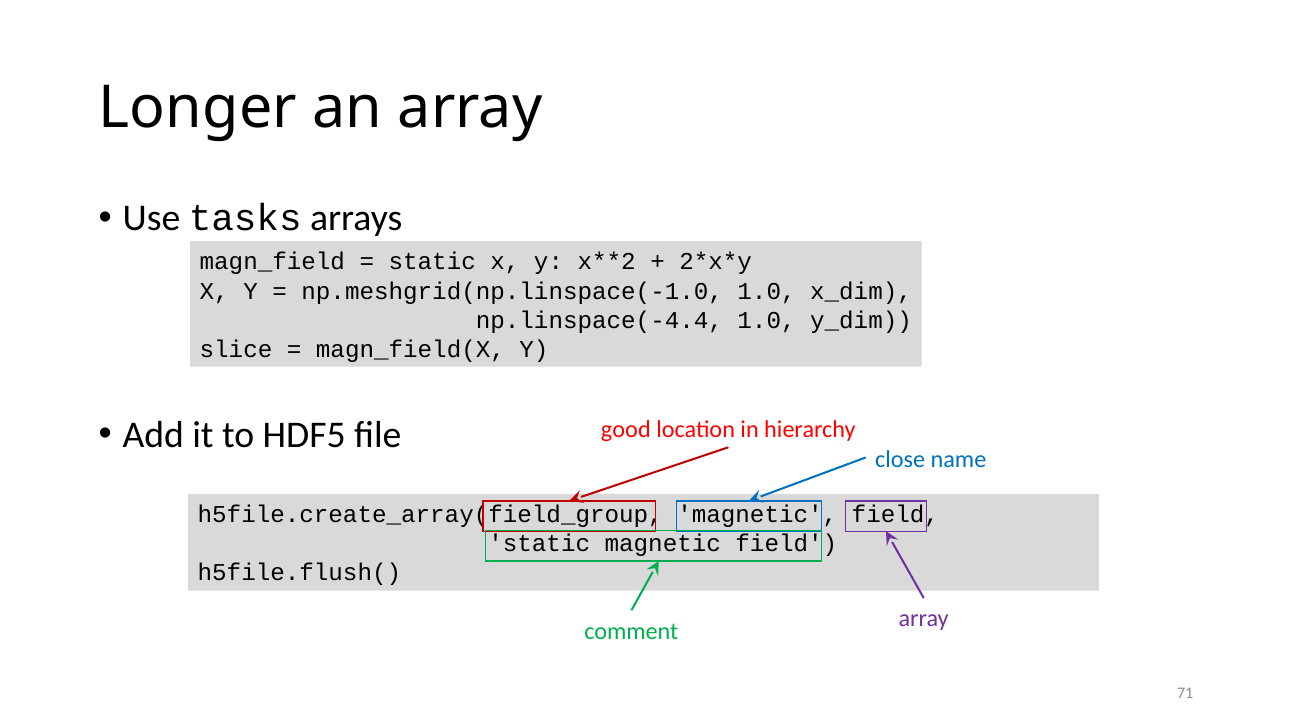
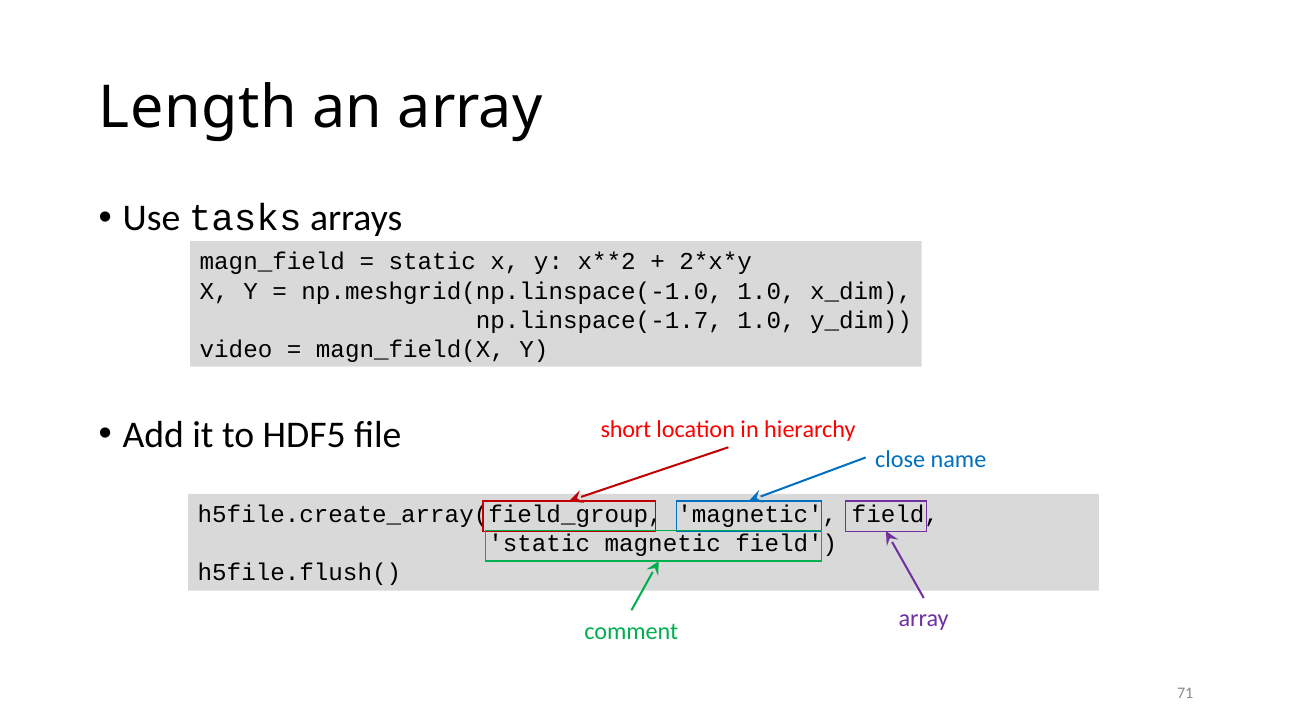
Longer: Longer -> Length
np.linspace(-4.4: np.linspace(-4.4 -> np.linspace(-1.7
slice: slice -> video
good: good -> short
